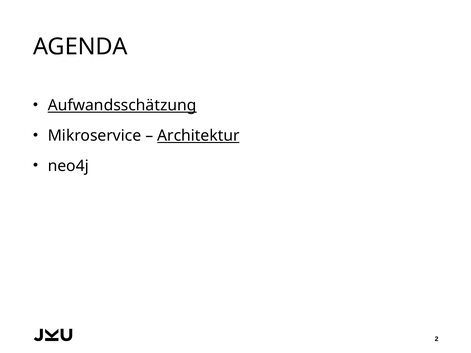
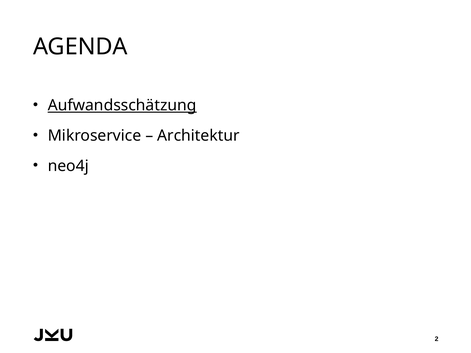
Architektur underline: present -> none
